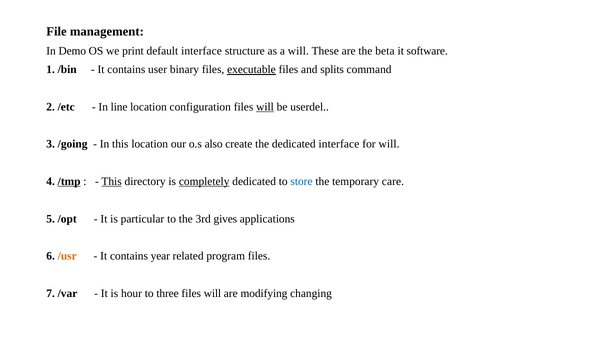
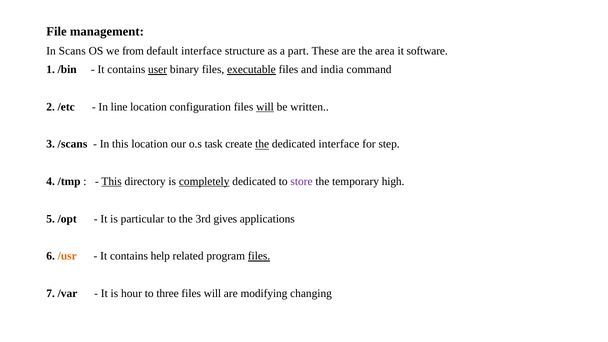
Demo: Demo -> Scans
print: print -> from
a will: will -> part
beta: beta -> area
user underline: none -> present
splits: splits -> india
userdel: userdel -> written
/going: /going -> /scans
also: also -> task
the at (262, 144) underline: none -> present
for will: will -> step
/tmp underline: present -> none
store colour: blue -> purple
care: care -> high
year: year -> help
files at (259, 256) underline: none -> present
